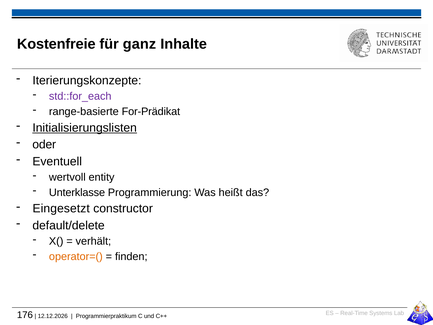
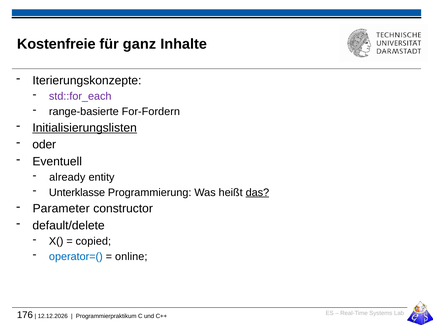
For-Prädikat: For-Prädikat -> For-Fordern
wertvoll: wertvoll -> already
das underline: none -> present
Eingesetzt: Eingesetzt -> Parameter
verhält: verhält -> copied
operator=( colour: orange -> blue
finden: finden -> online
